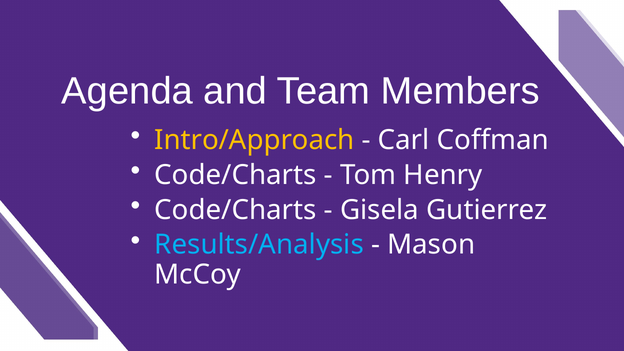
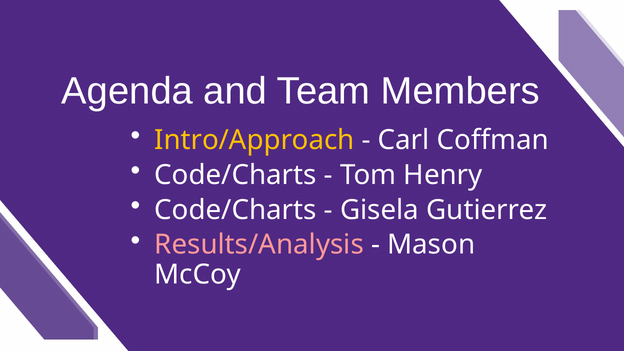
Results/Analysis colour: light blue -> pink
